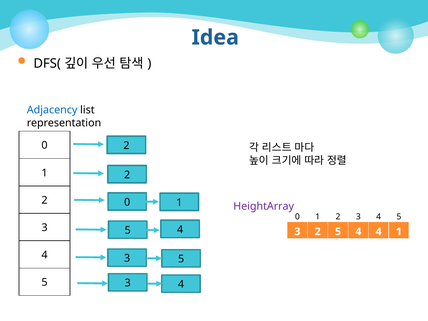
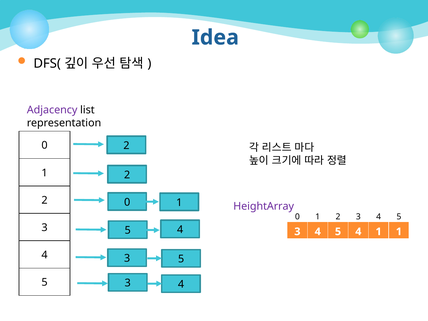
Adjacency colour: blue -> purple
2 at (318, 232): 2 -> 4
4 at (379, 232): 4 -> 1
